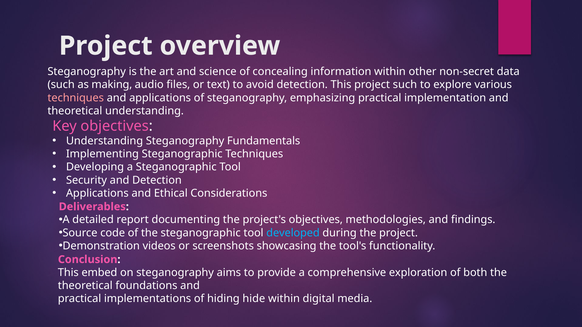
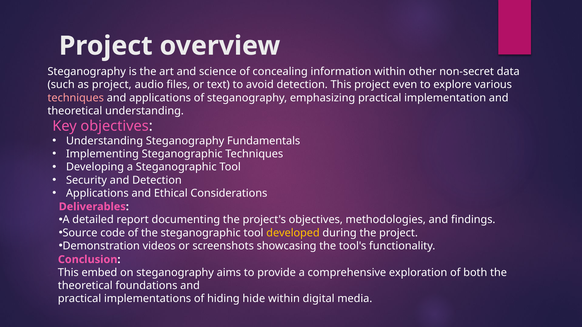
as making: making -> project
project such: such -> even
developed colour: light blue -> yellow
